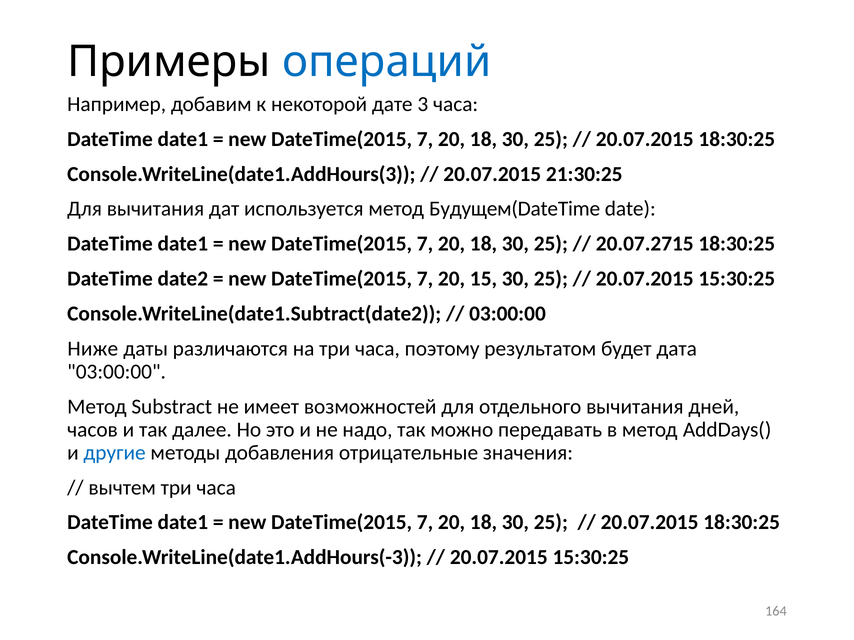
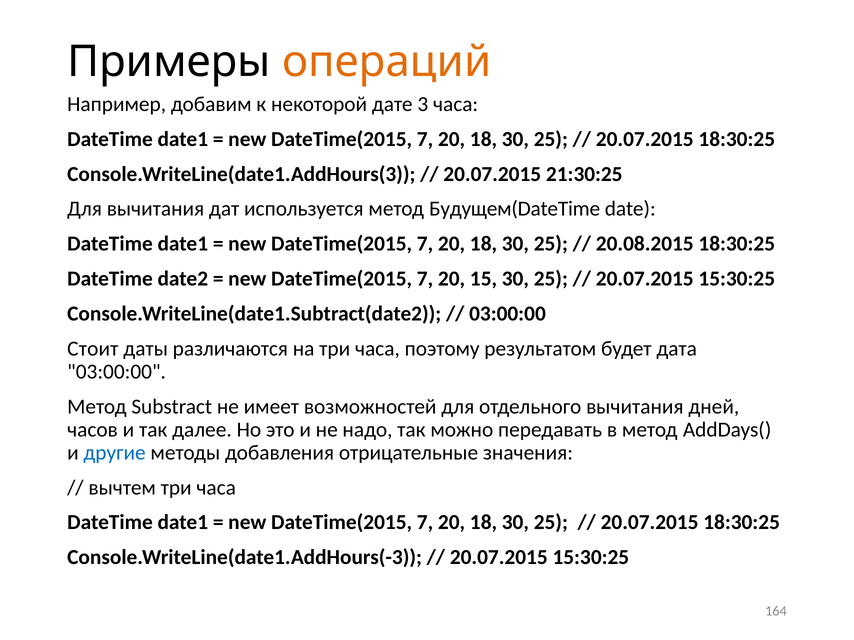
операций colour: blue -> orange
20.07.2715: 20.07.2715 -> 20.08.2015
Ниже: Ниже -> Стоит
